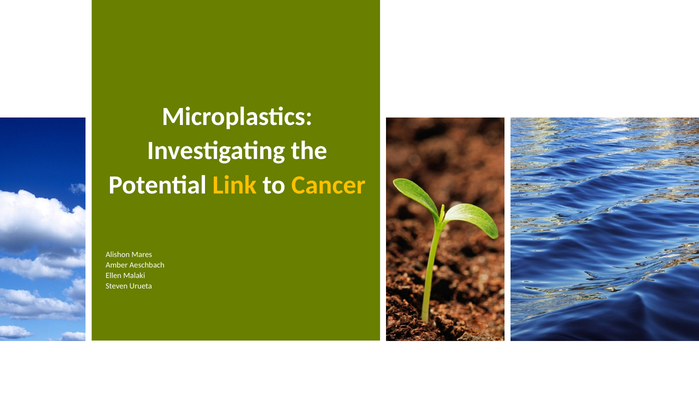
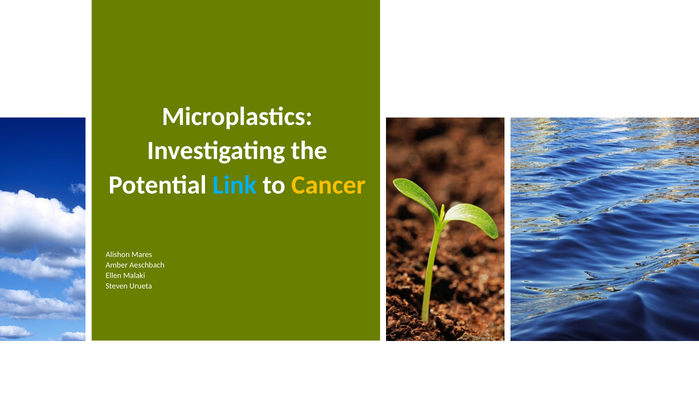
Link colour: yellow -> light blue
